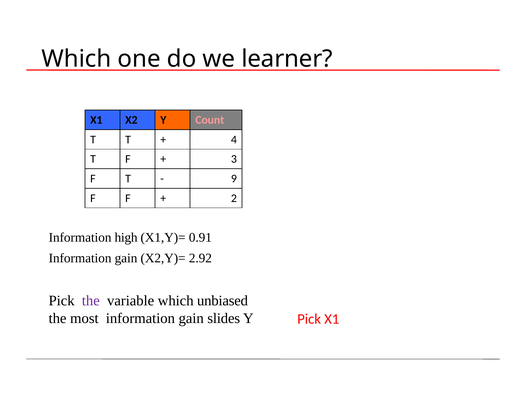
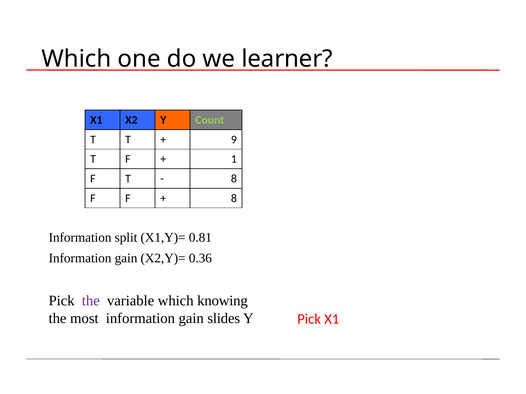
Count colour: pink -> light green
4: 4 -> 9
3: 3 -> 1
9 at (234, 179): 9 -> 8
2 at (234, 198): 2 -> 8
high: high -> split
0.91: 0.91 -> 0.81
2.92: 2.92 -> 0.36
unbiased: unbiased -> knowing
